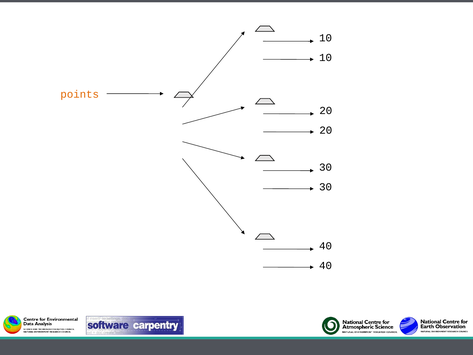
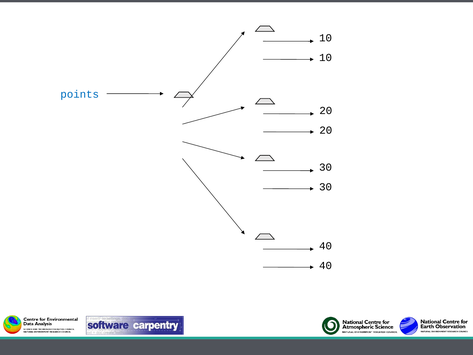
points colour: orange -> blue
